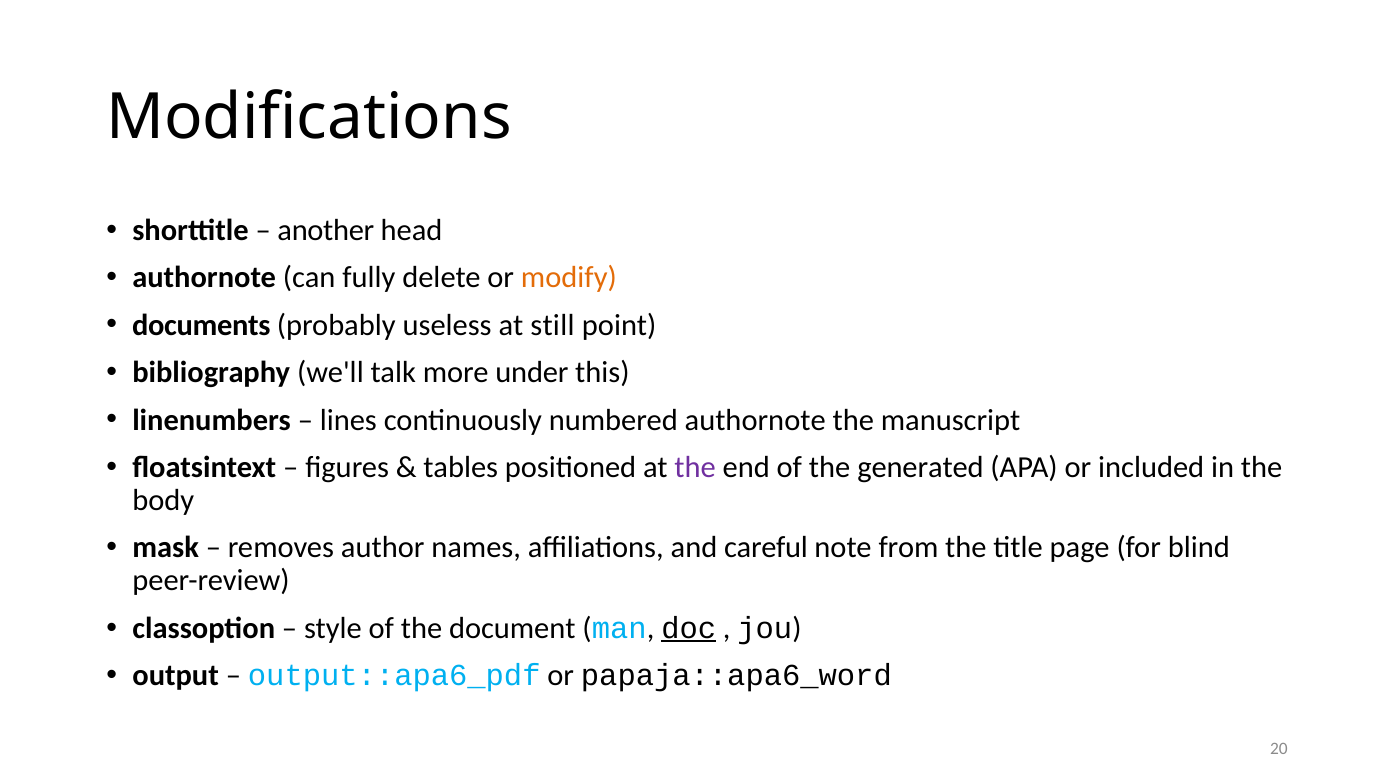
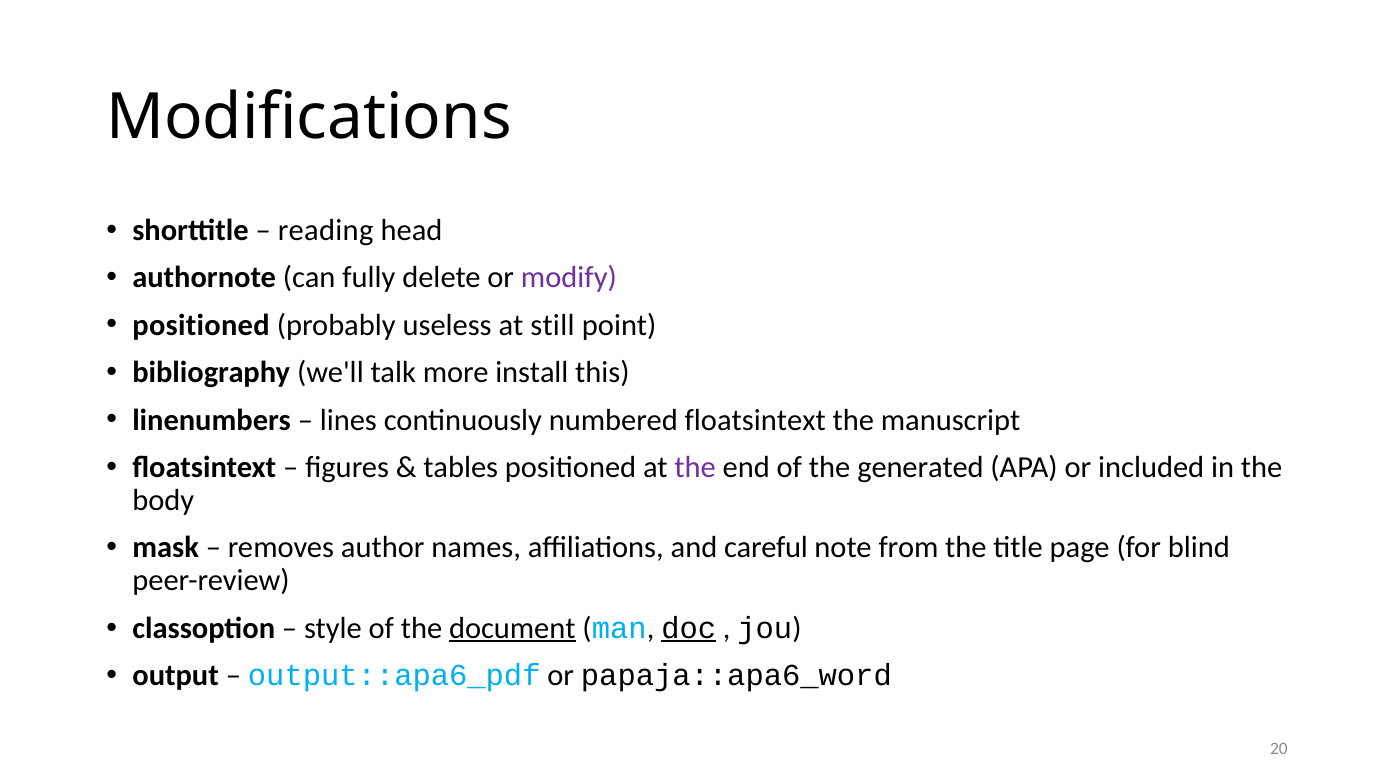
another: another -> reading
modify colour: orange -> purple
documents at (201, 325): documents -> positioned
under: under -> install
numbered authornote: authornote -> floatsintext
document underline: none -> present
